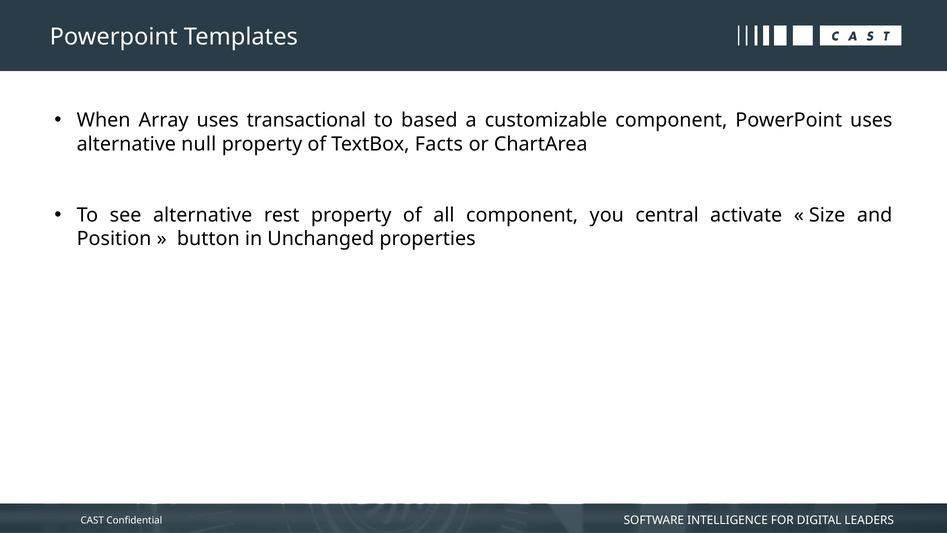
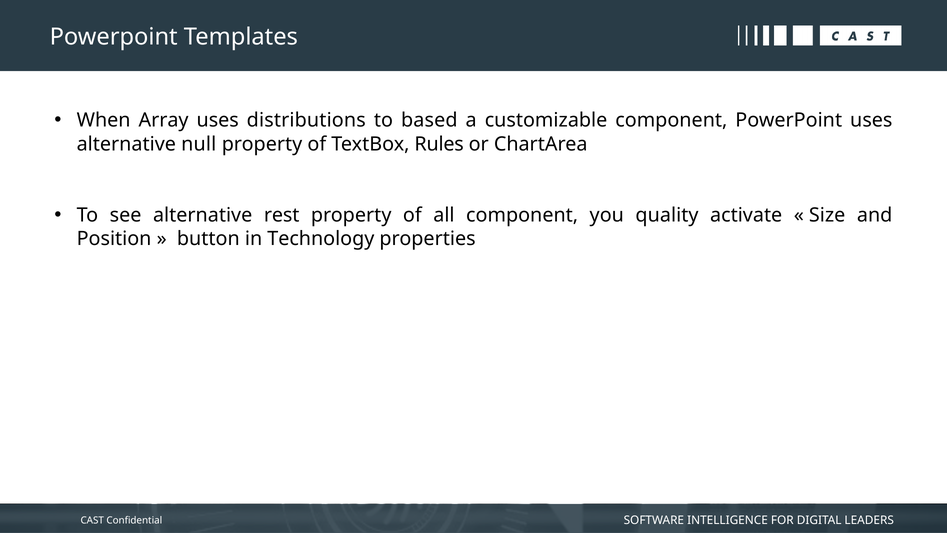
transactional: transactional -> distributions
Facts: Facts -> Rules
central: central -> quality
Unchanged: Unchanged -> Technology
